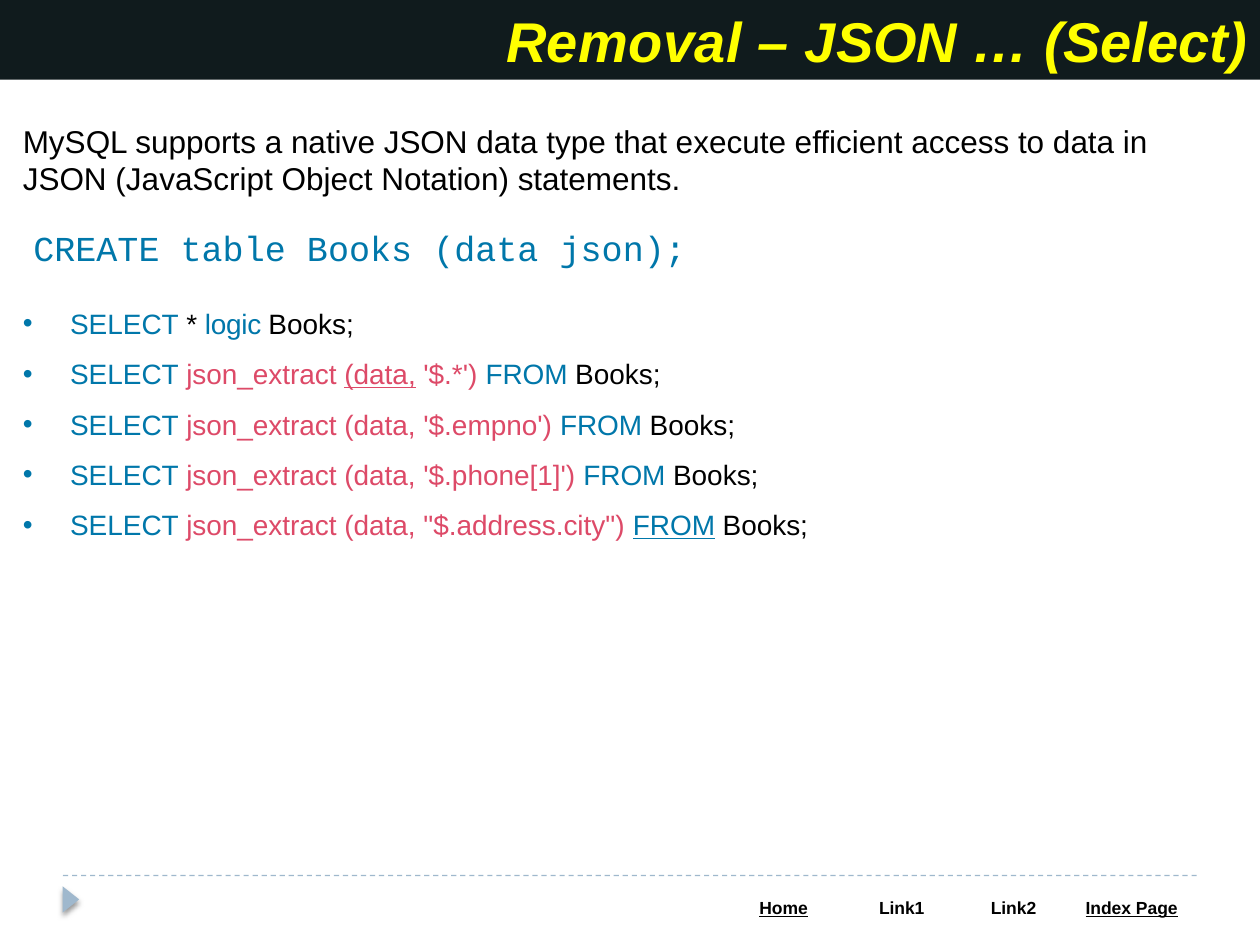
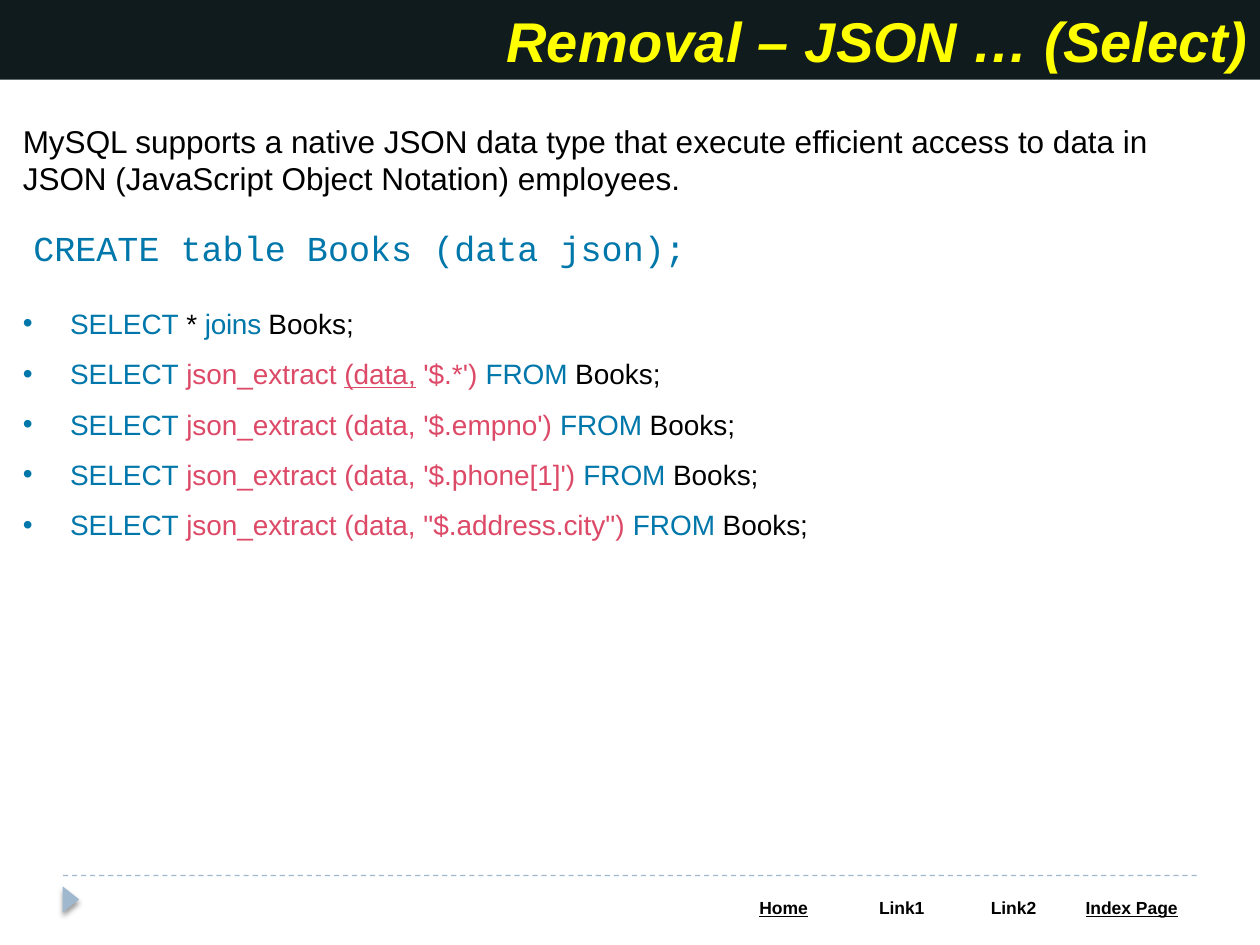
statements: statements -> employees
logic: logic -> joins
FROM at (674, 527) underline: present -> none
